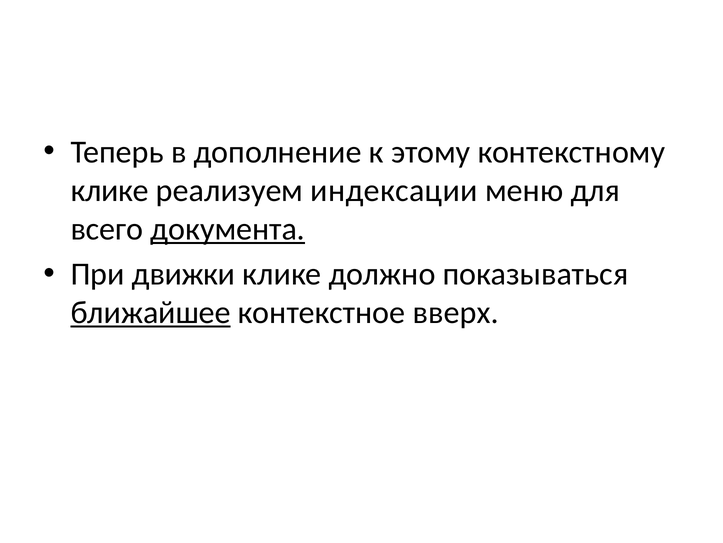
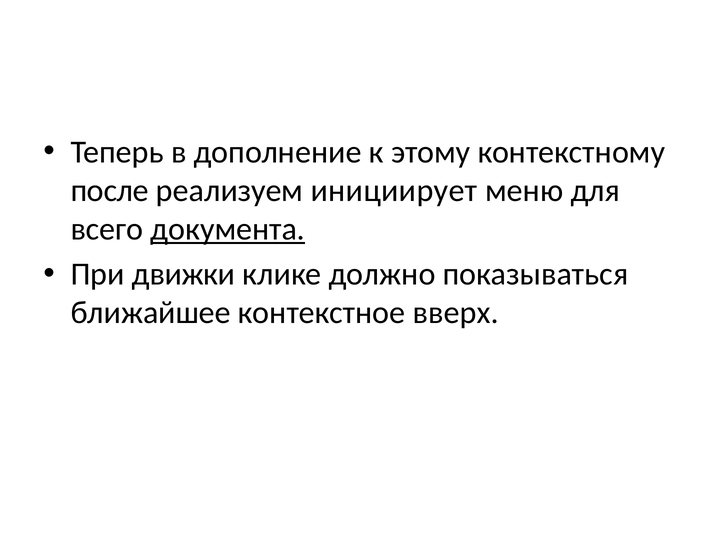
клике at (110, 190): клике -> после
индексации: индексации -> инициирует
ближайшее underline: present -> none
